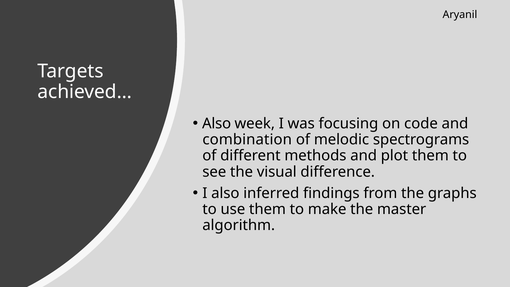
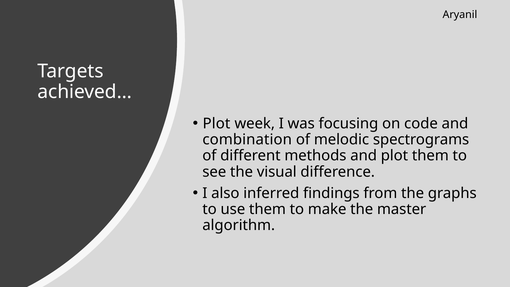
Also at (217, 124): Also -> Plot
